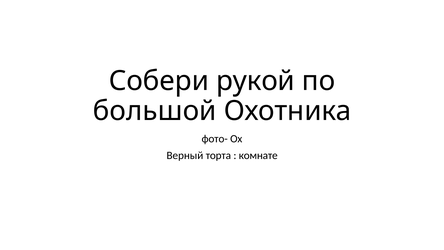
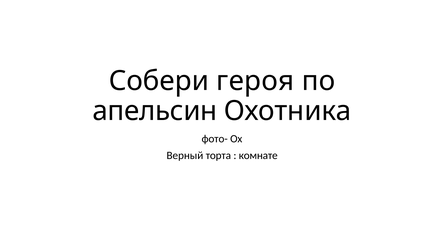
рукой: рукой -> героя
большой: большой -> апельсин
